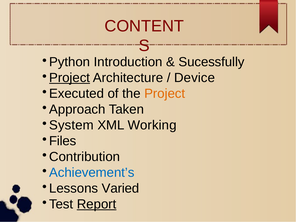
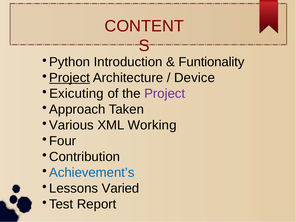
Sucessfully: Sucessfully -> Funtionality
Executed: Executed -> Exicuting
Project at (165, 94) colour: orange -> purple
System: System -> Various
Files: Files -> Four
Report underline: present -> none
